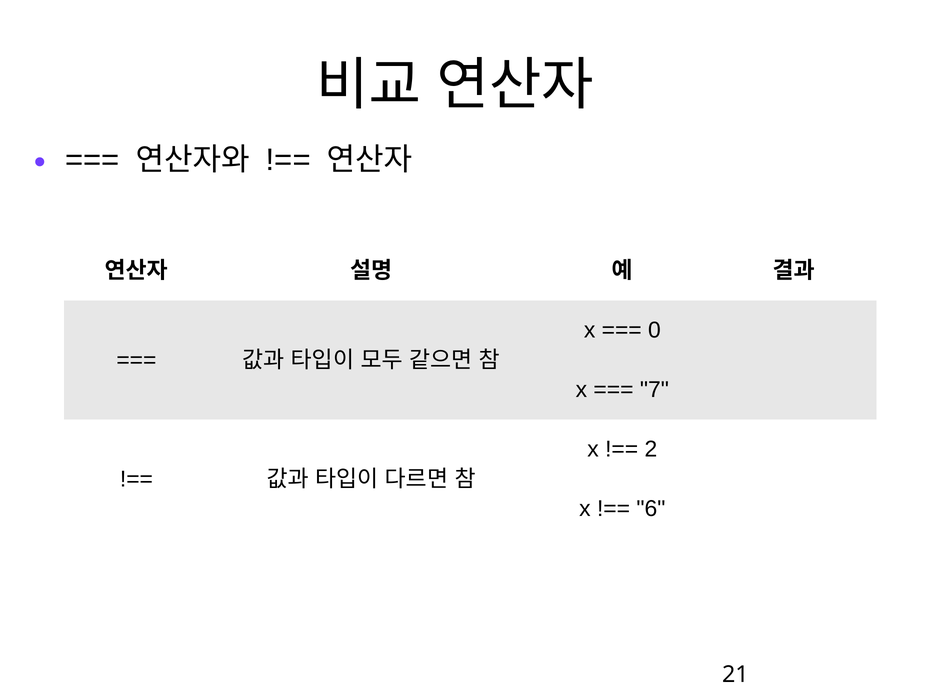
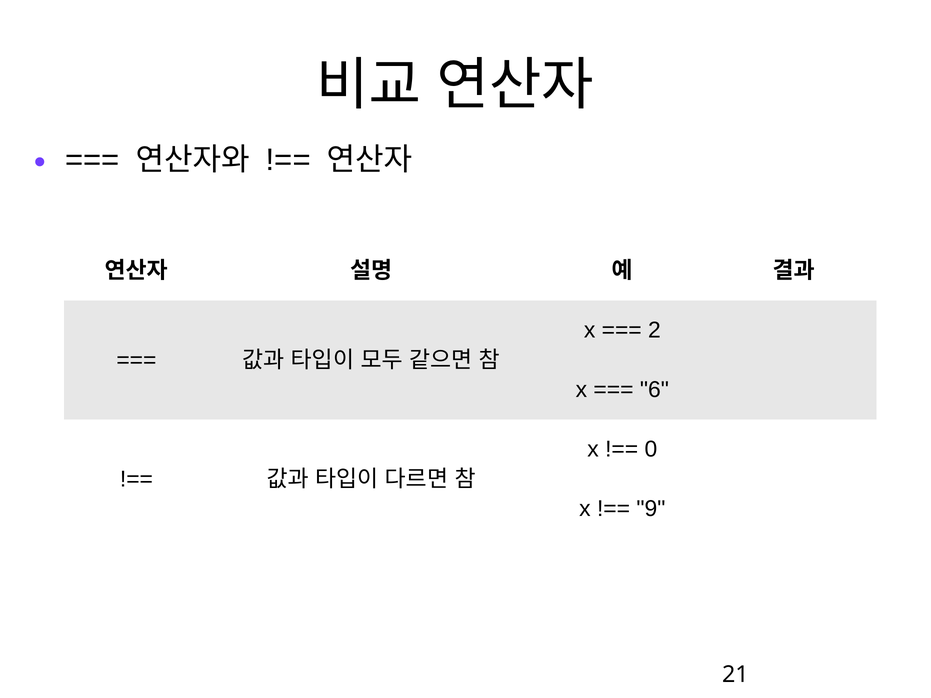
0: 0 -> 2
7: 7 -> 6
2: 2 -> 0
6: 6 -> 9
